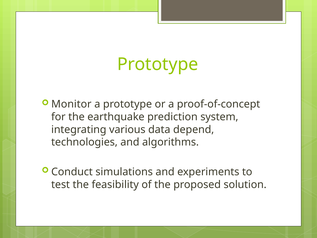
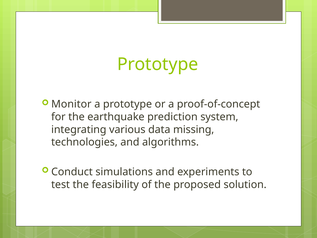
depend: depend -> missing
